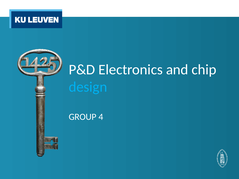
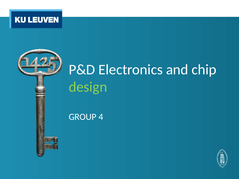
design colour: light blue -> light green
